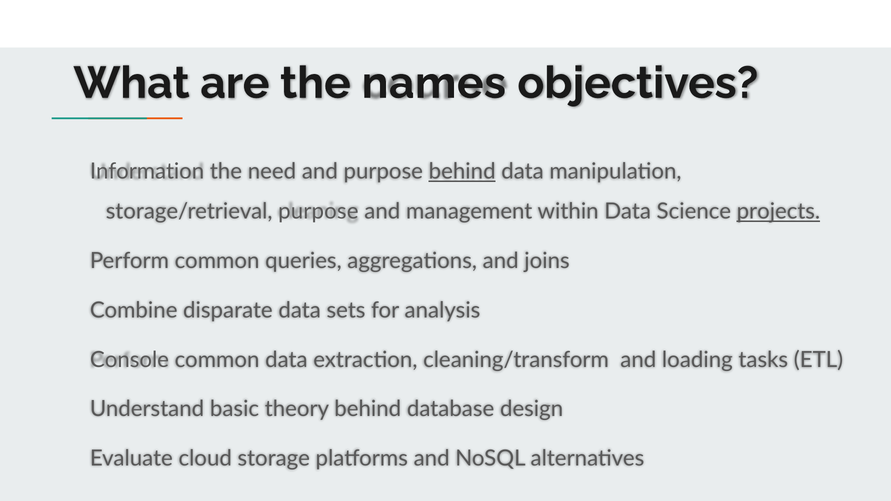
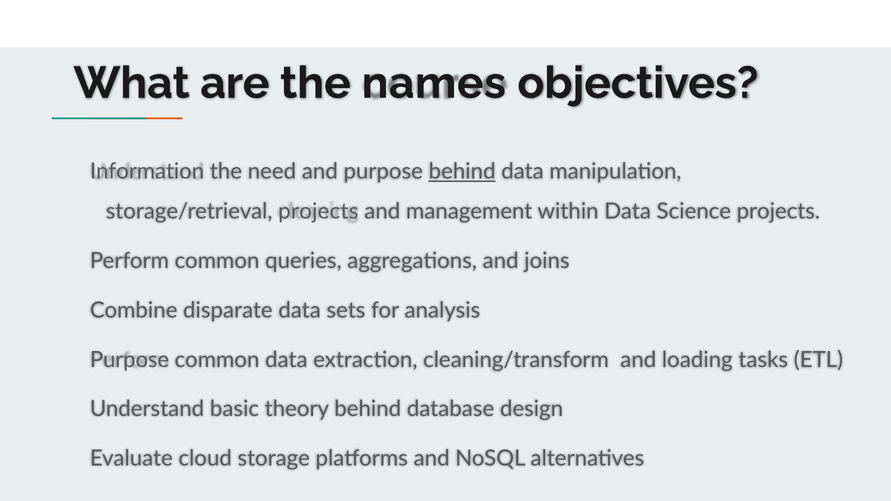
storage/retrieval purpose: purpose -> projects
projects at (778, 212) underline: present -> none
Console at (129, 360): Console -> Purpose
